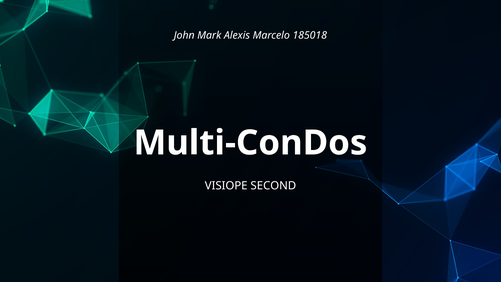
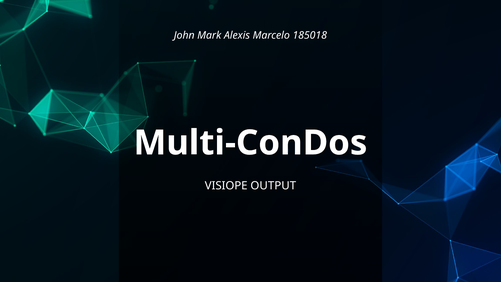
SECOND: SECOND -> OUTPUT
